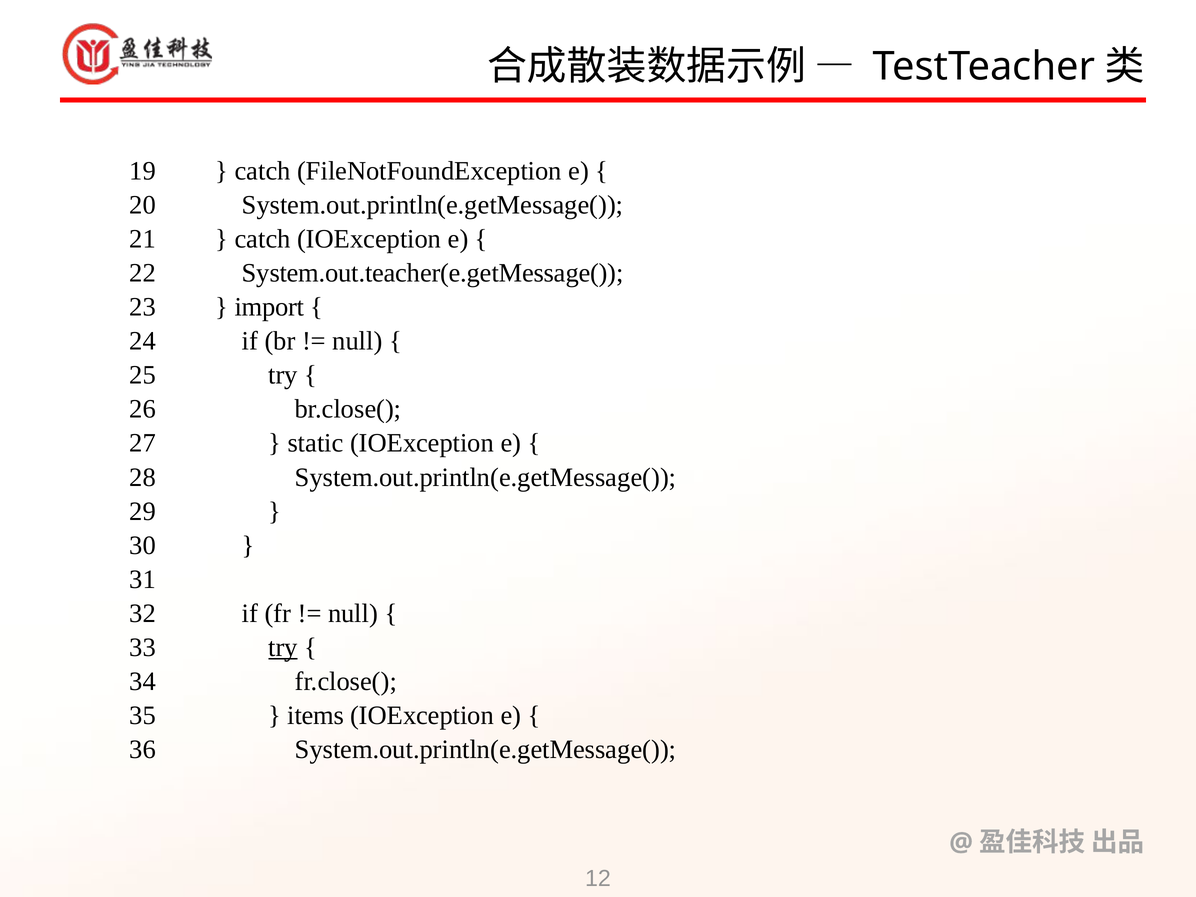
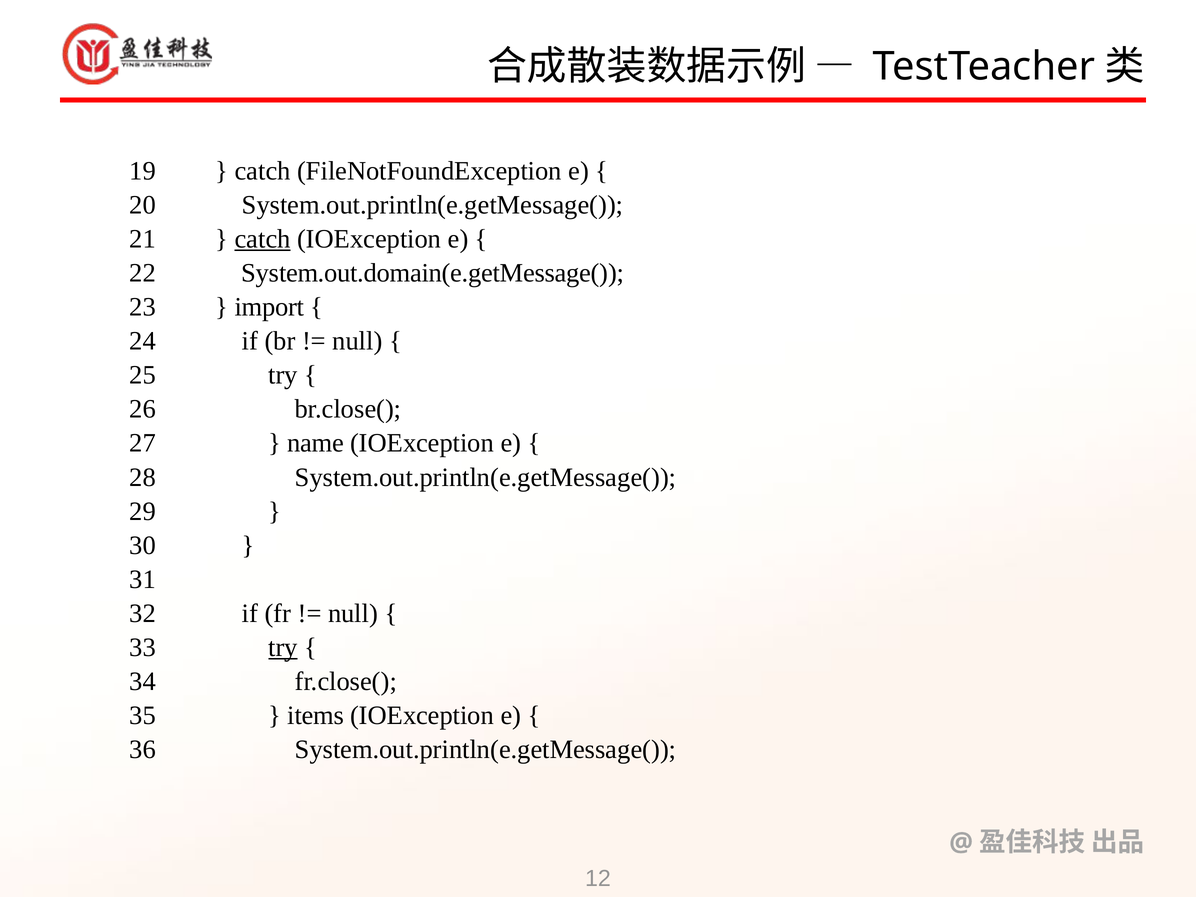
catch at (263, 239) underline: none -> present
System.out.teacher(e.getMessage(: System.out.teacher(e.getMessage( -> System.out.domain(e.getMessage(
static: static -> name
